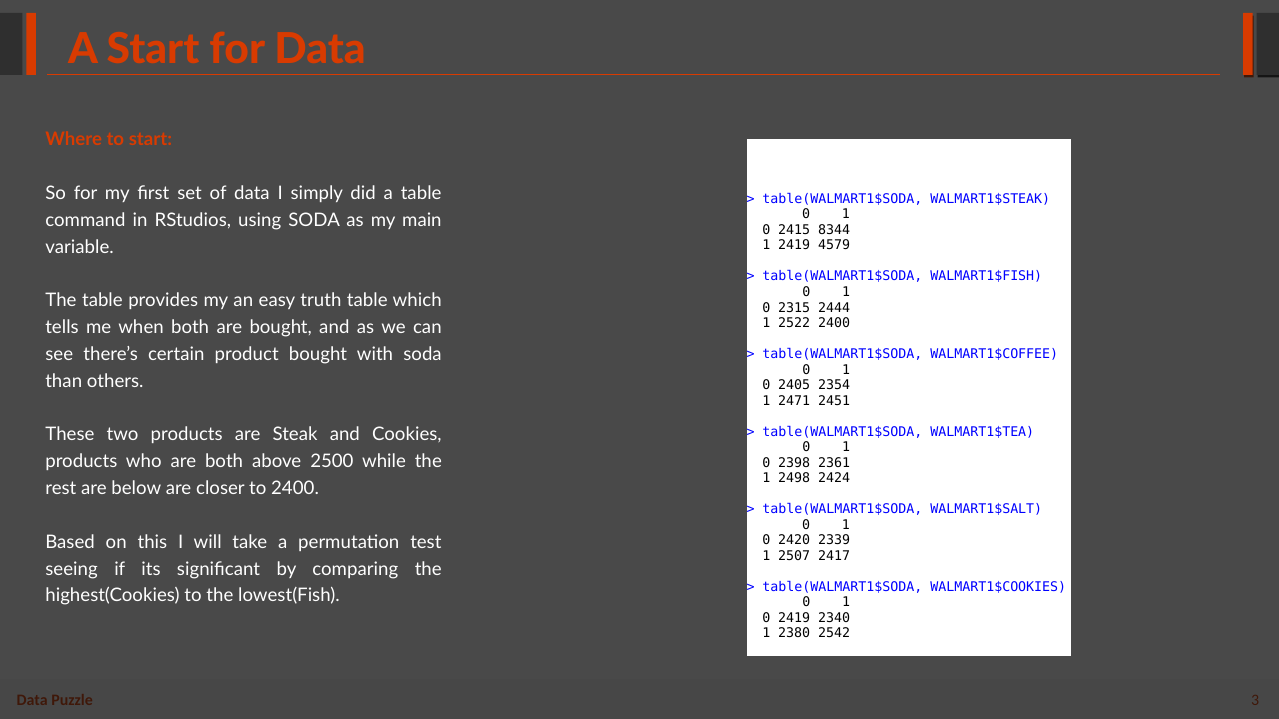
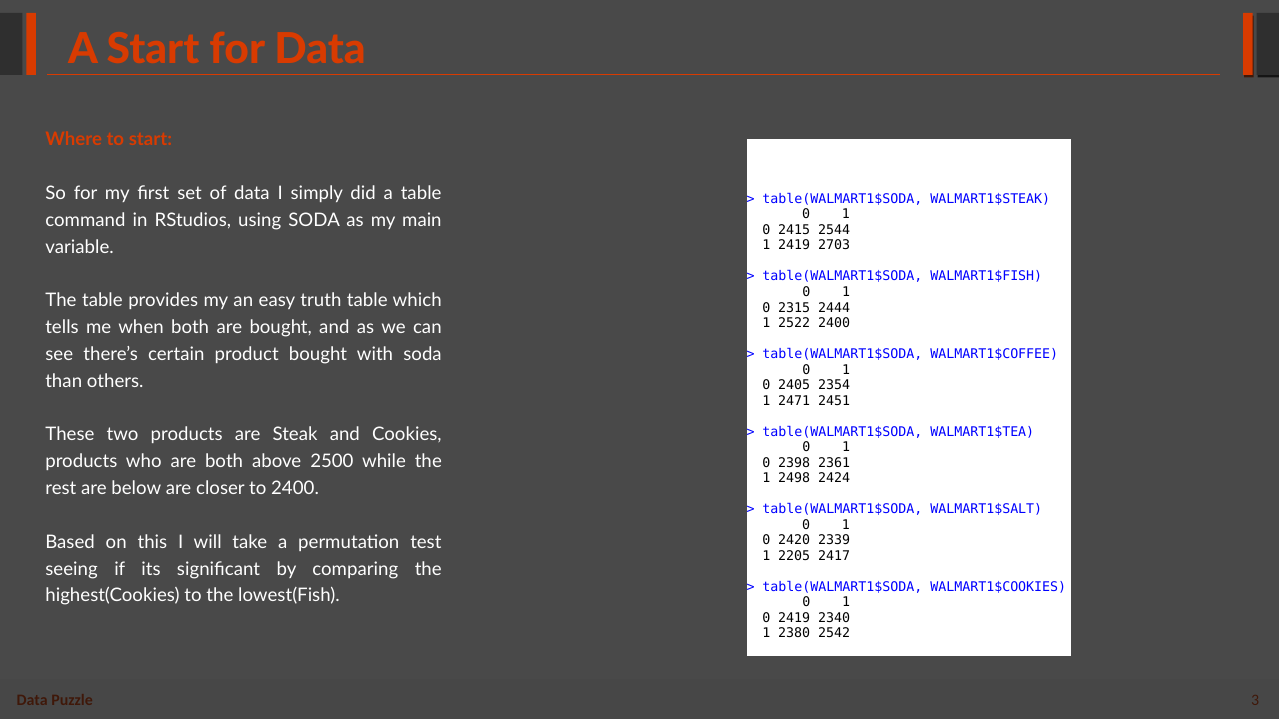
8344: 8344 -> 2544
4579: 4579 -> 2703
2507: 2507 -> 2205
